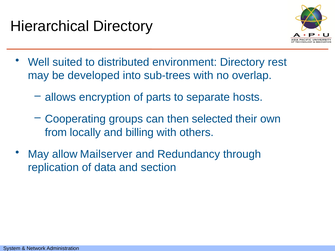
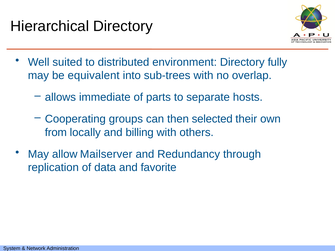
rest: rest -> fully
developed: developed -> equivalent
encryption: encryption -> immediate
section: section -> favorite
